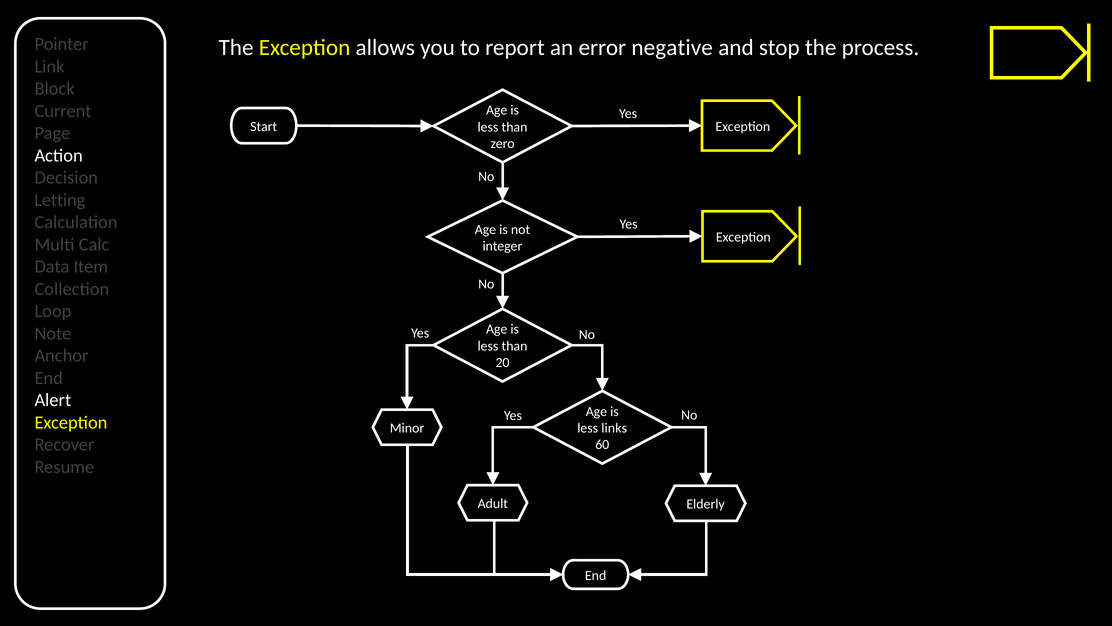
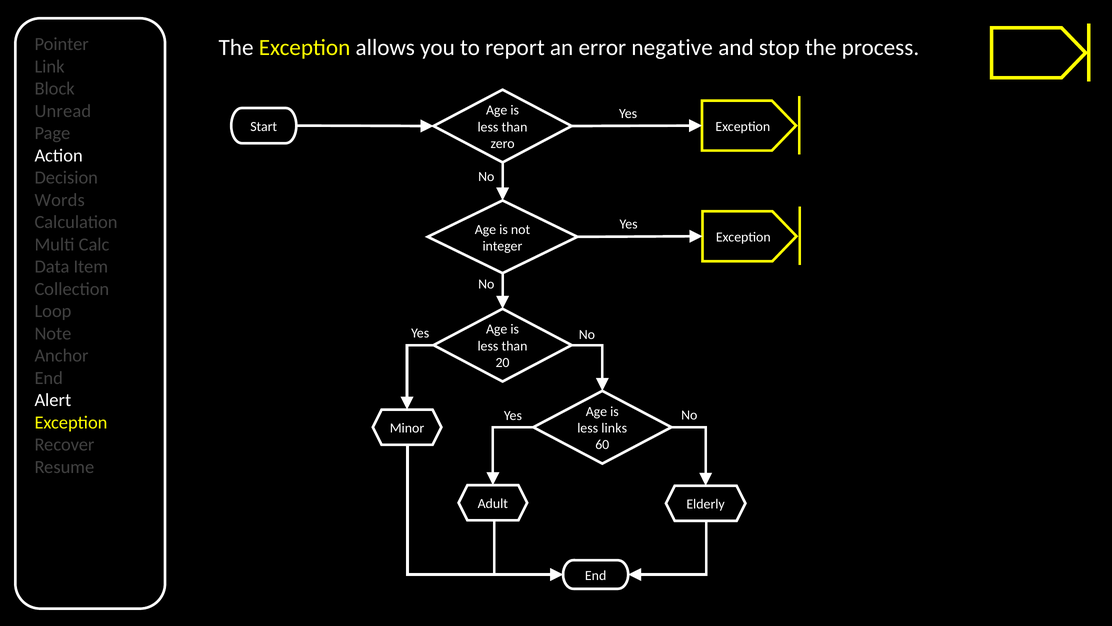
Current: Current -> Unread
Letting: Letting -> Words
